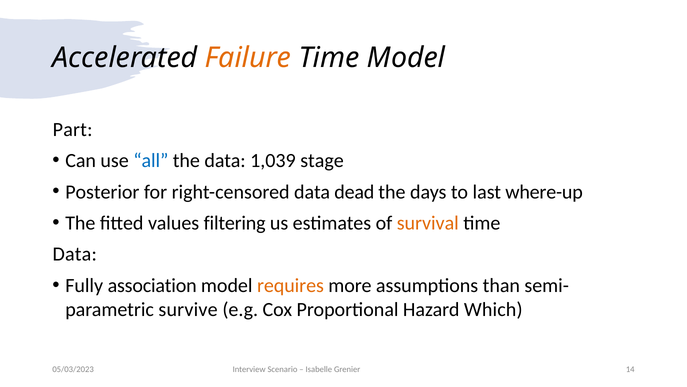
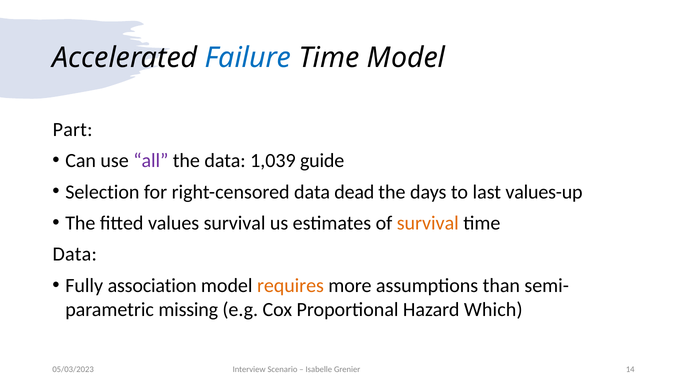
Failure colour: orange -> blue
all colour: blue -> purple
stage: stage -> guide
Posterior: Posterior -> Selection
where-up: where-up -> values-up
values filtering: filtering -> survival
survive: survive -> missing
